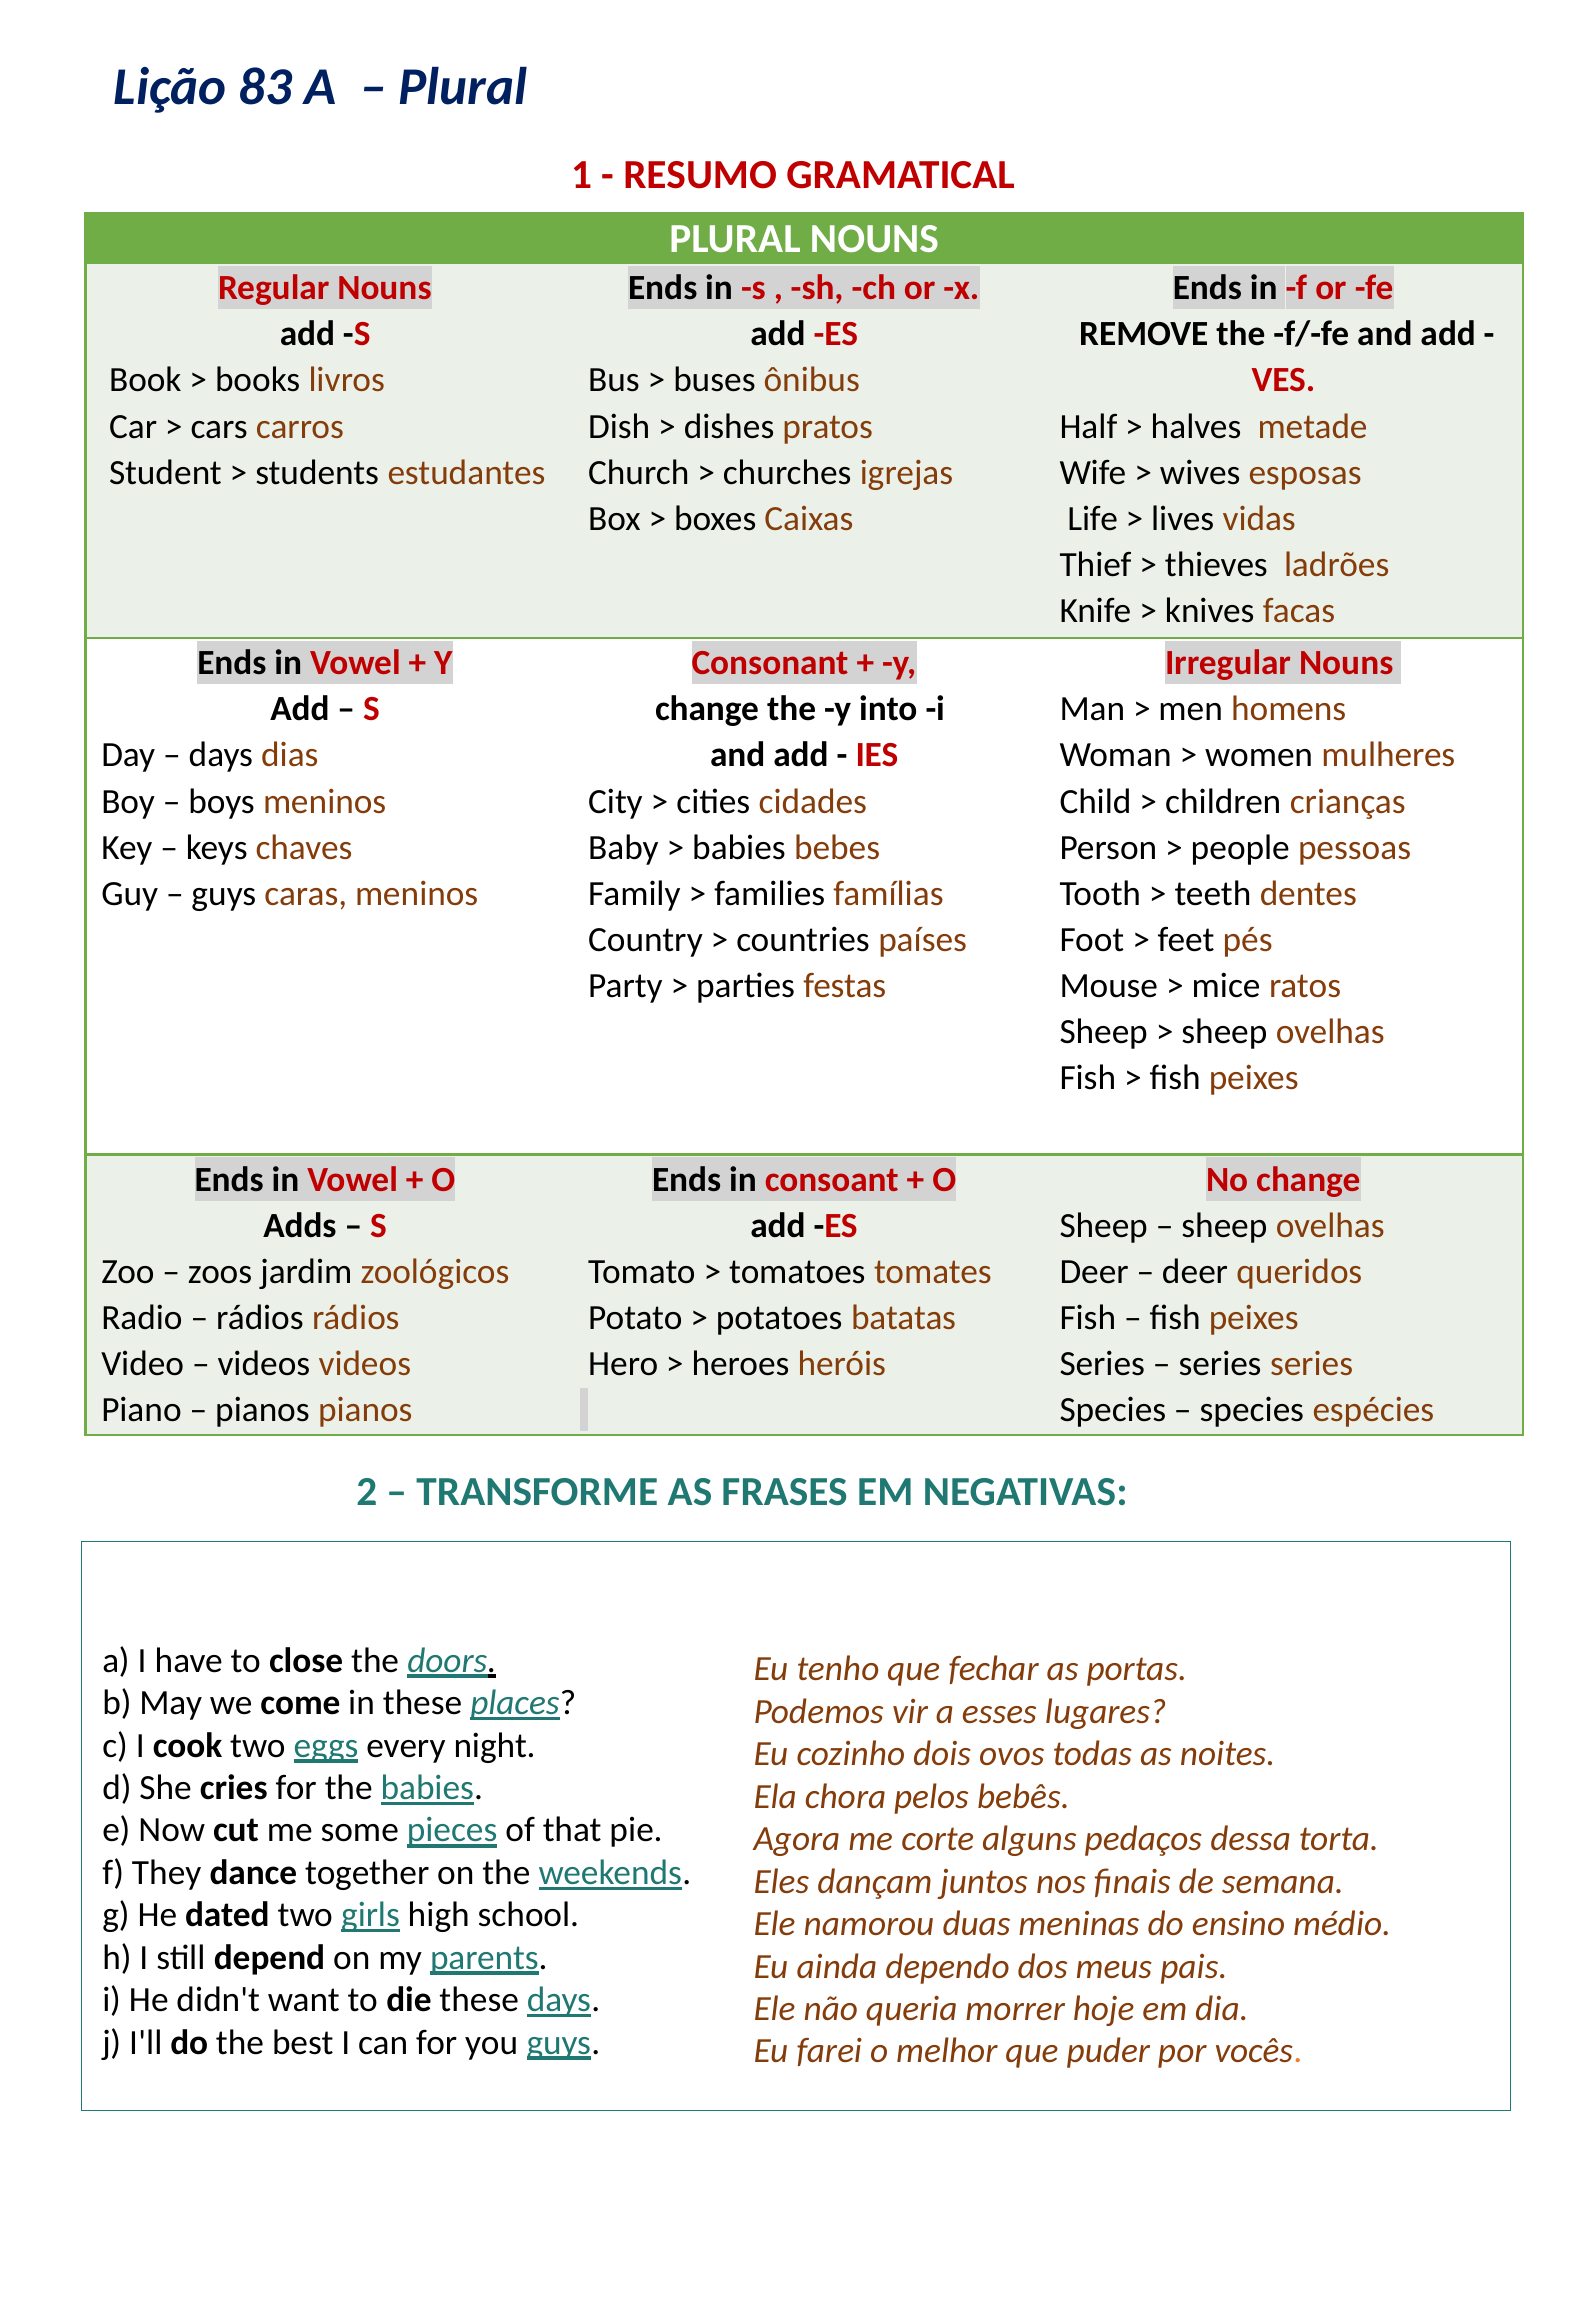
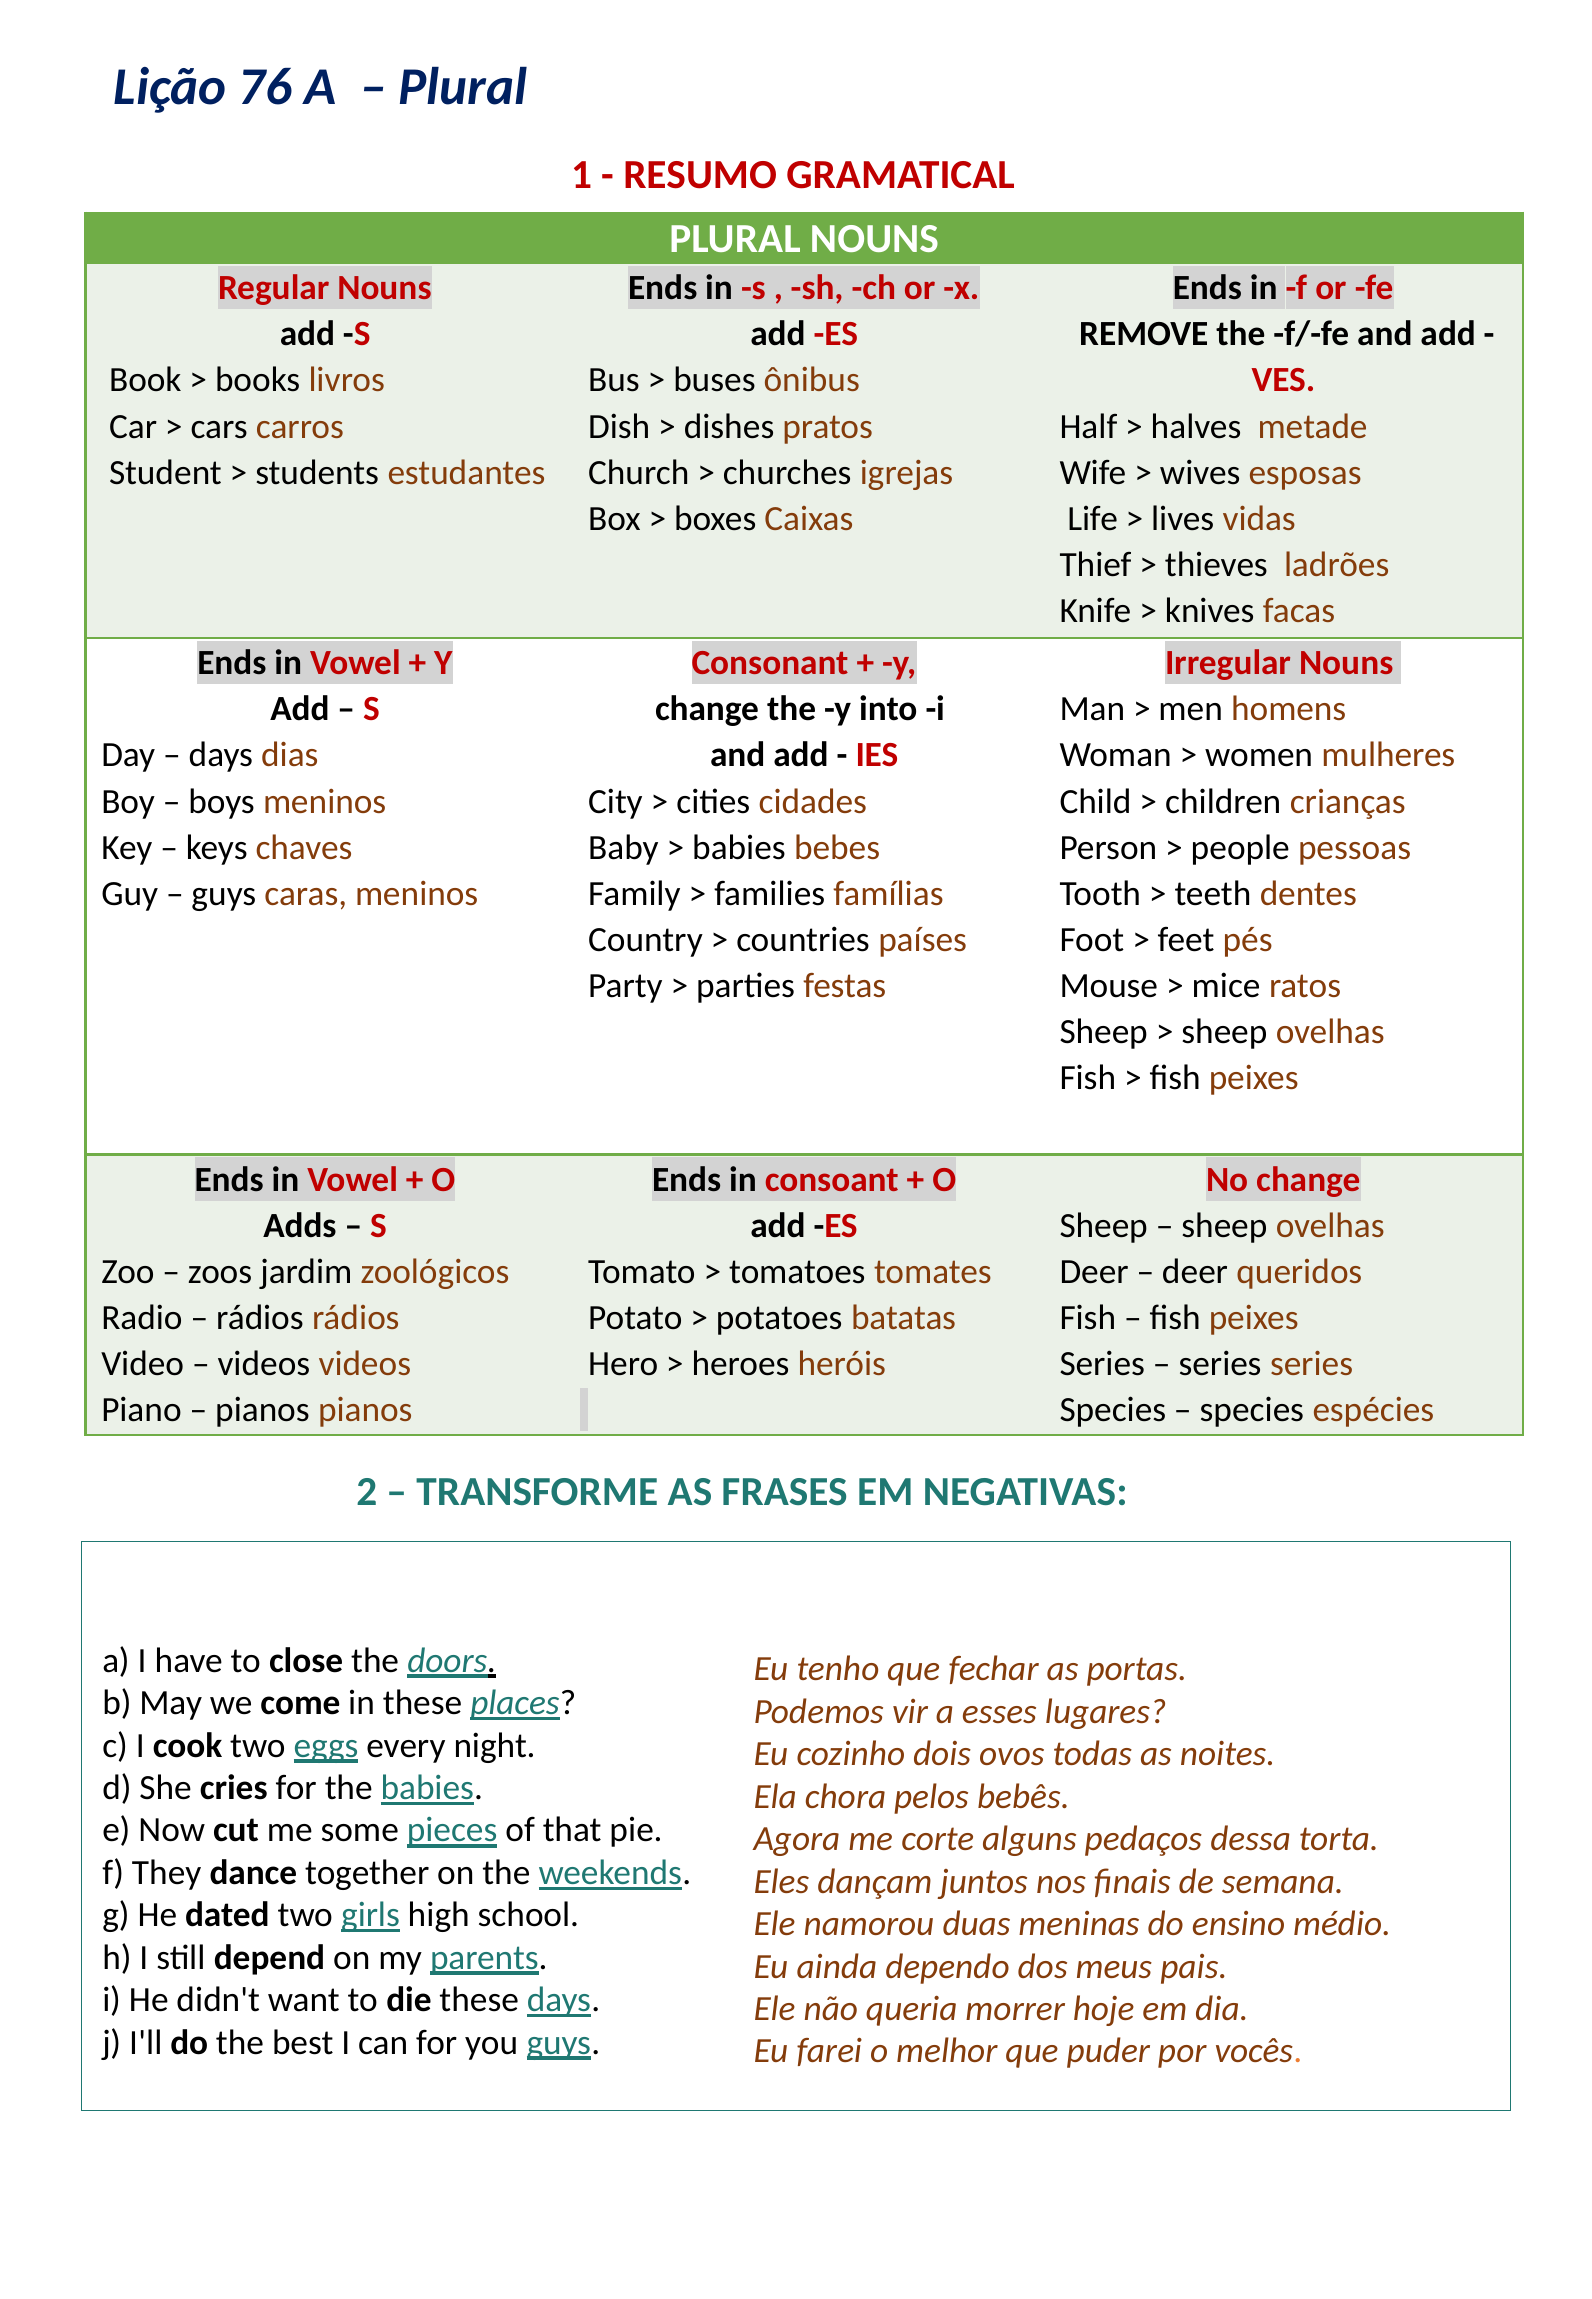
83: 83 -> 76
